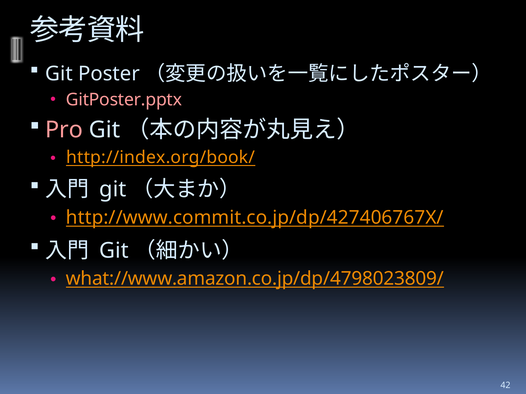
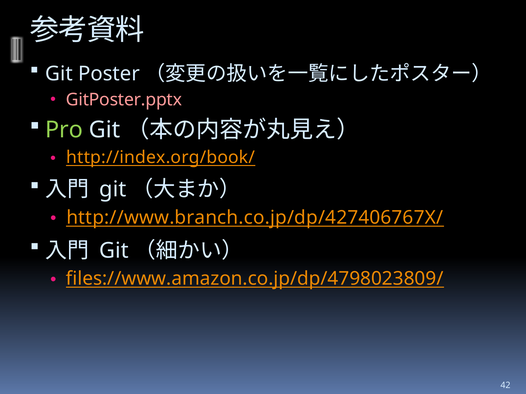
Pro colour: pink -> light green
http://www.commit.co.jp/dp/427406767X/: http://www.commit.co.jp/dp/427406767X/ -> http://www.branch.co.jp/dp/427406767X/
what://www.amazon.co.jp/dp/4798023809/: what://www.amazon.co.jp/dp/4798023809/ -> files://www.amazon.co.jp/dp/4798023809/
